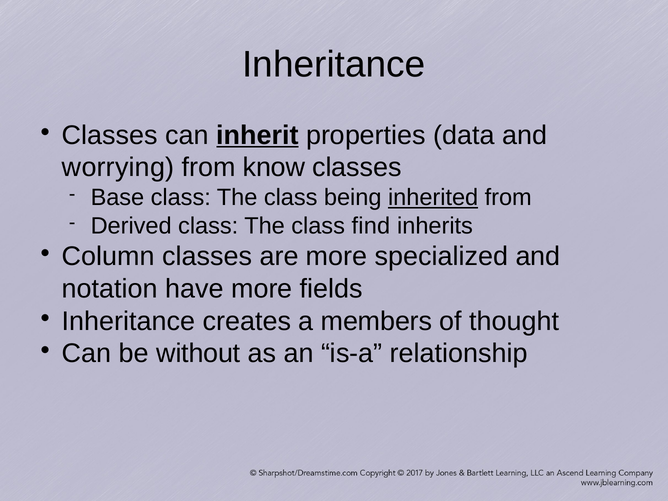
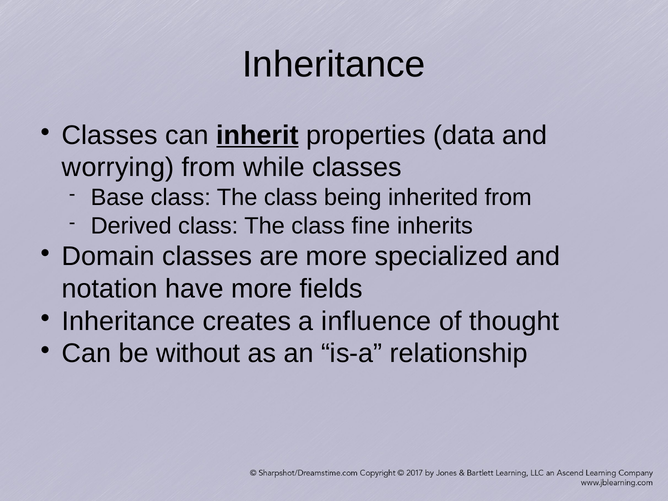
know: know -> while
inherited underline: present -> none
find: find -> fine
Column: Column -> Domain
members: members -> influence
